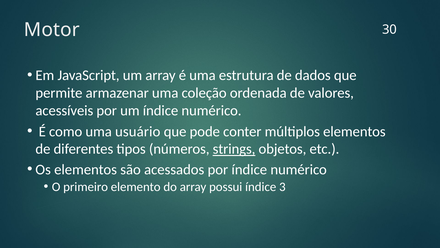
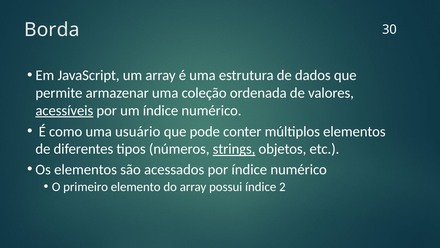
Motor: Motor -> Borda
acessíveis underline: none -> present
3: 3 -> 2
